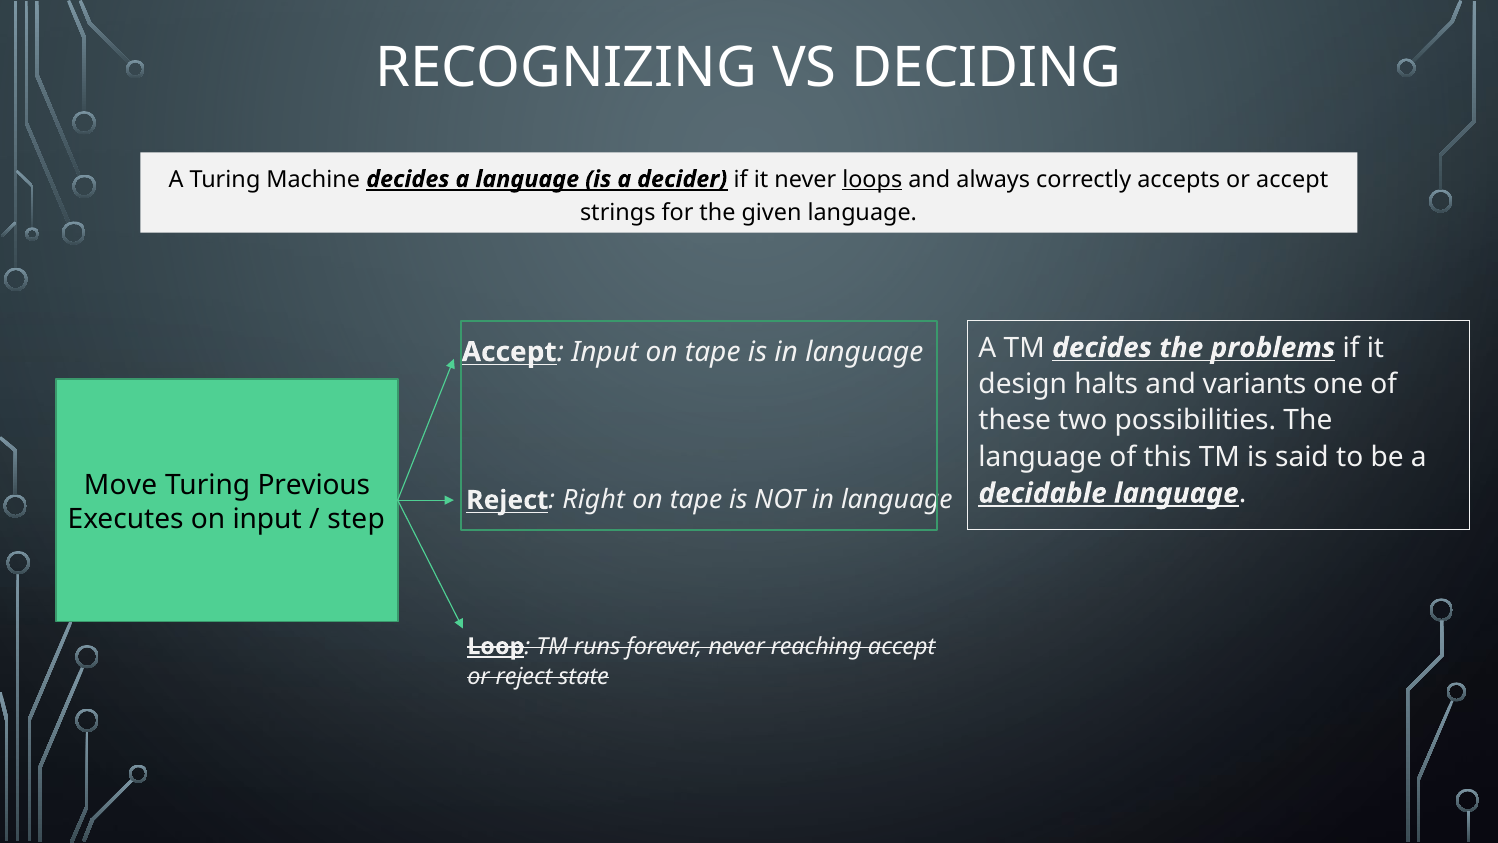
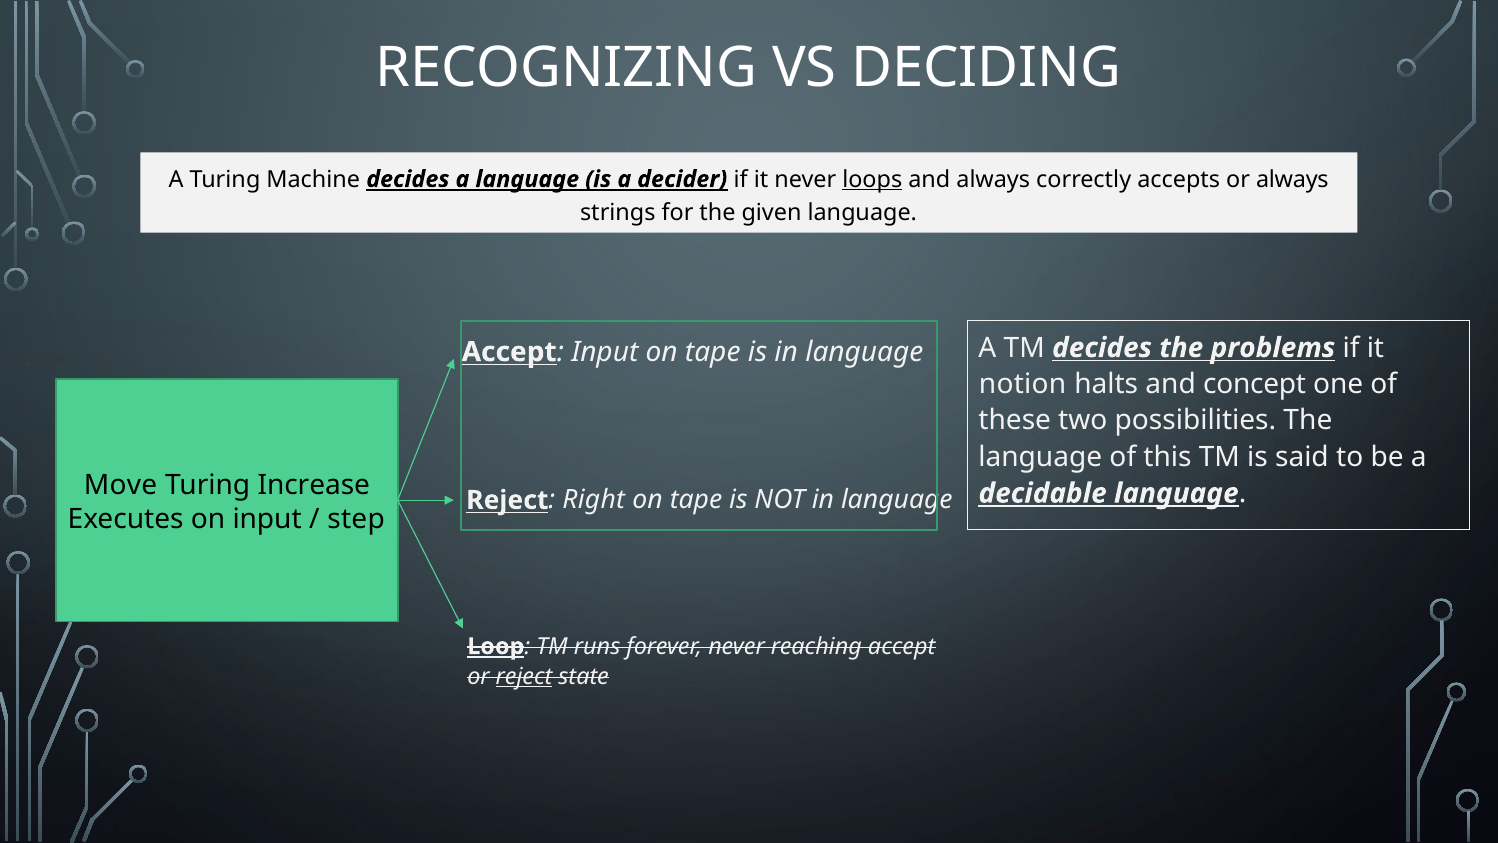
or accept: accept -> always
design: design -> notion
variants: variants -> concept
Previous: Previous -> Increase
reject at (524, 676) underline: none -> present
